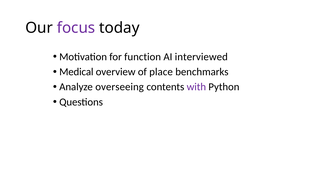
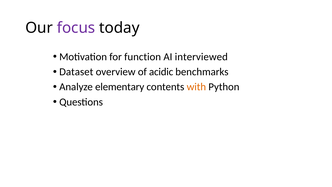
Medical: Medical -> Dataset
place: place -> acidic
overseeing: overseeing -> elementary
with colour: purple -> orange
